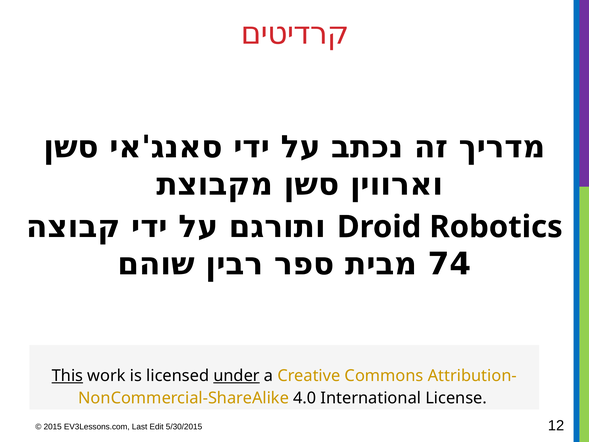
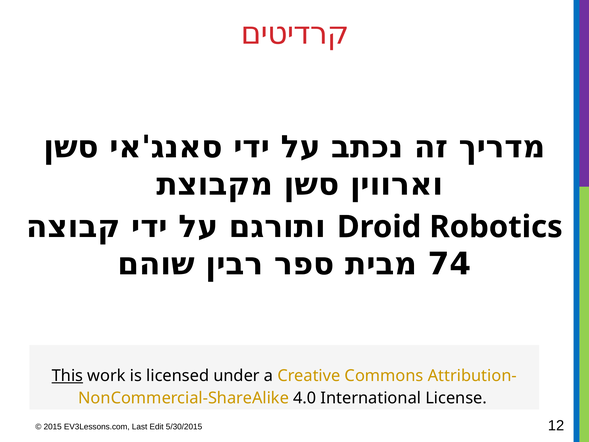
under underline: present -> none
